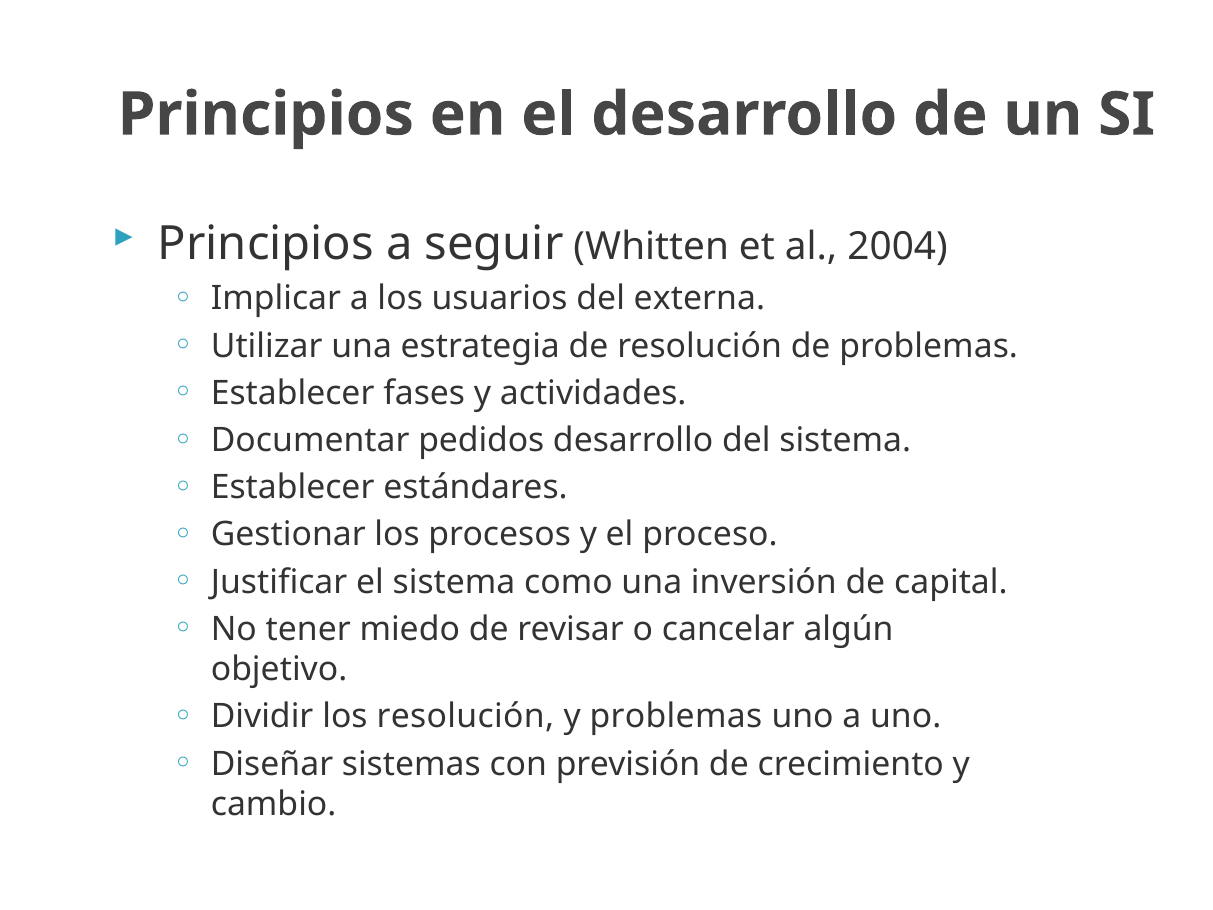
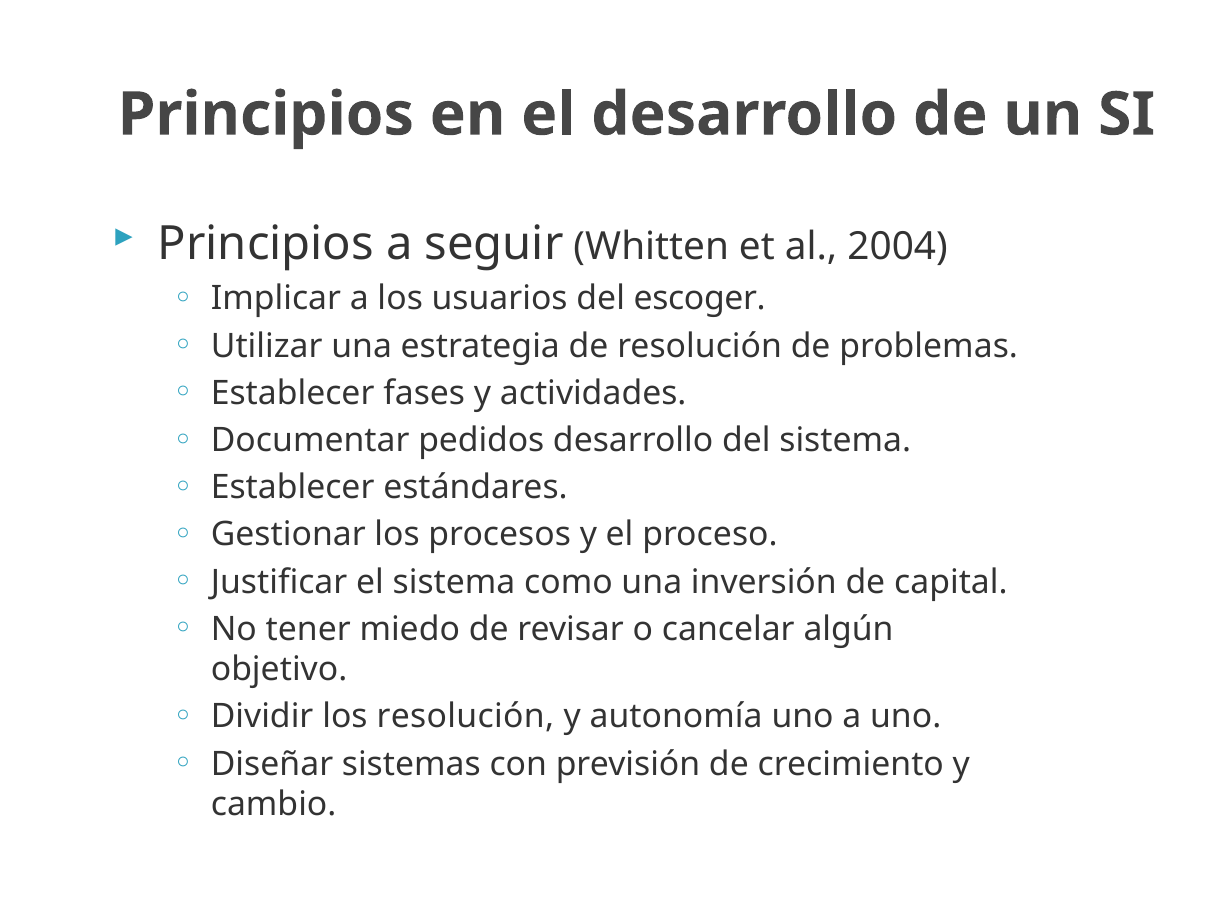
externa: externa -> escoger
y problemas: problemas -> autonomía
